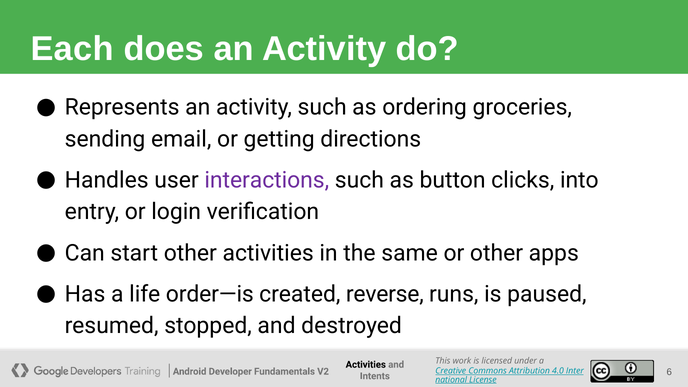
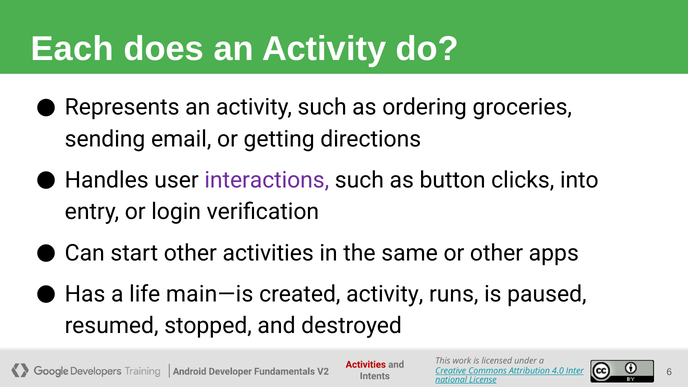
order—is: order—is -> main—is
created reverse: reverse -> activity
Activities at (366, 365) colour: black -> red
